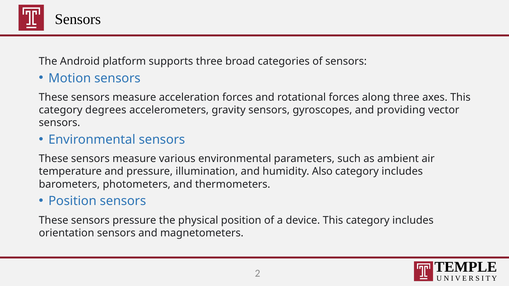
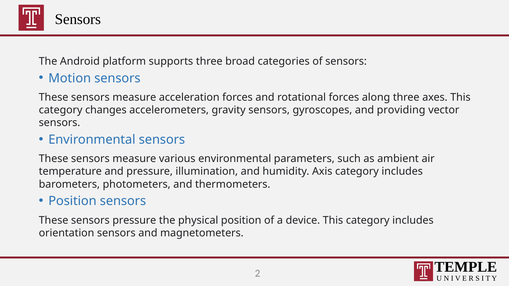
degrees: degrees -> changes
Also: Also -> Axis
